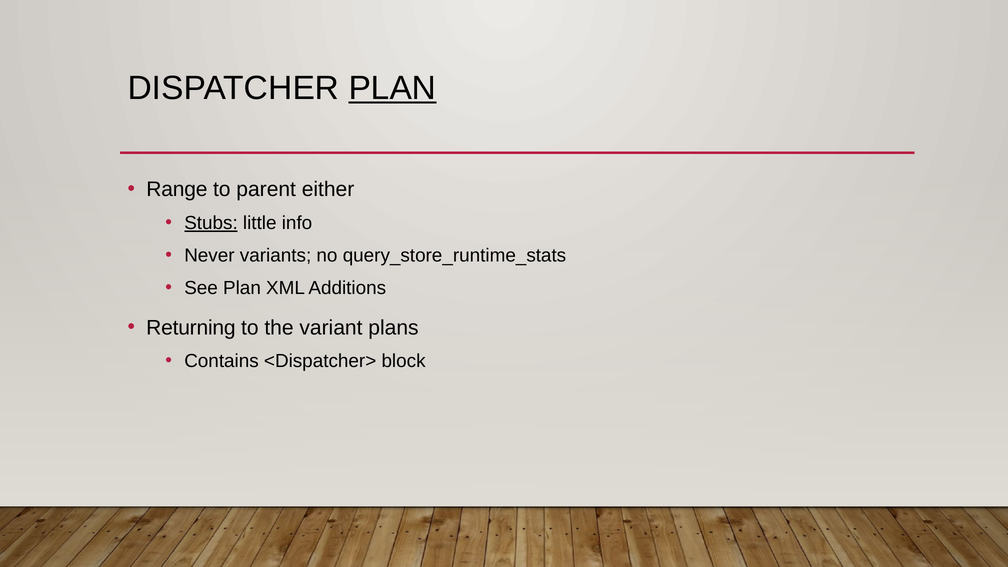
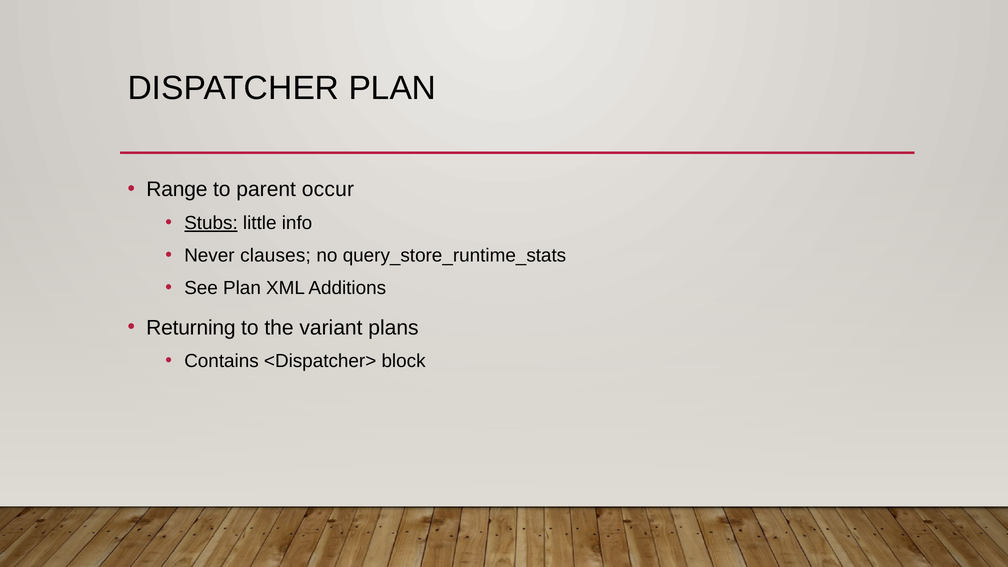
PLAN at (392, 88) underline: present -> none
either: either -> occur
variants: variants -> clauses
